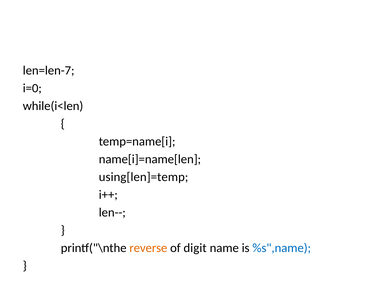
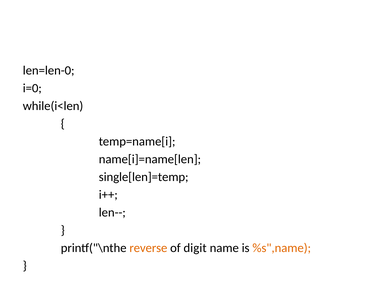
len=len-7: len=len-7 -> len=len-0
using[len]=temp: using[len]=temp -> single[len]=temp
%s",name colour: blue -> orange
